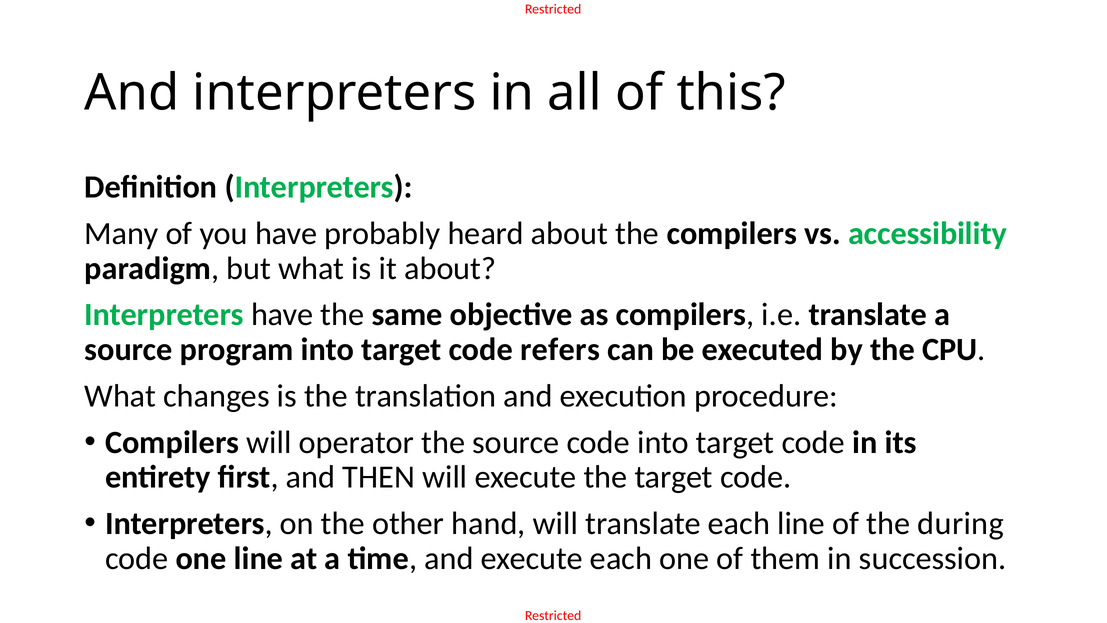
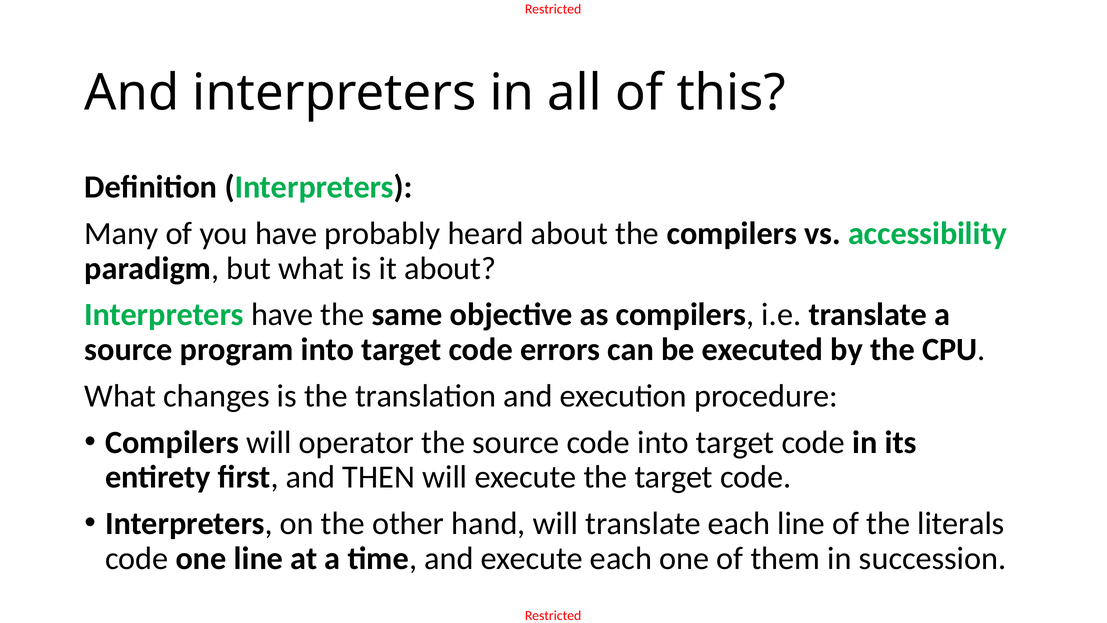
refers: refers -> errors
during: during -> literals
